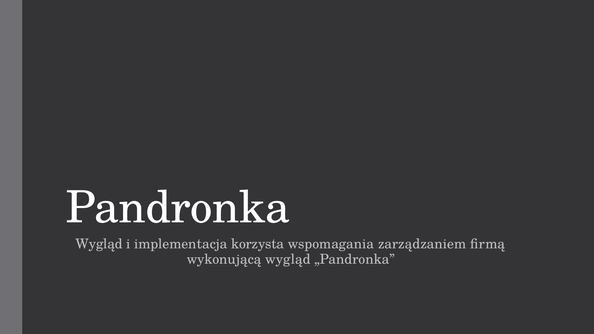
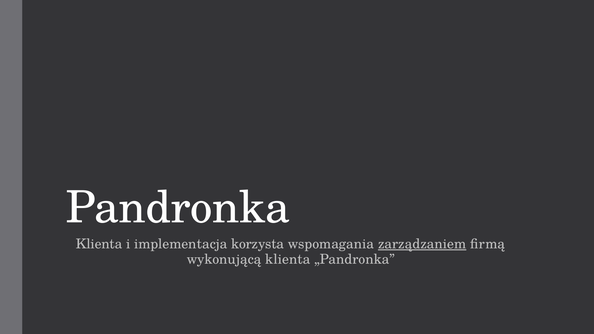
Wygląd at (99, 244): Wygląd -> Klienta
zarządzaniem underline: none -> present
wykonującą wygląd: wygląd -> klienta
